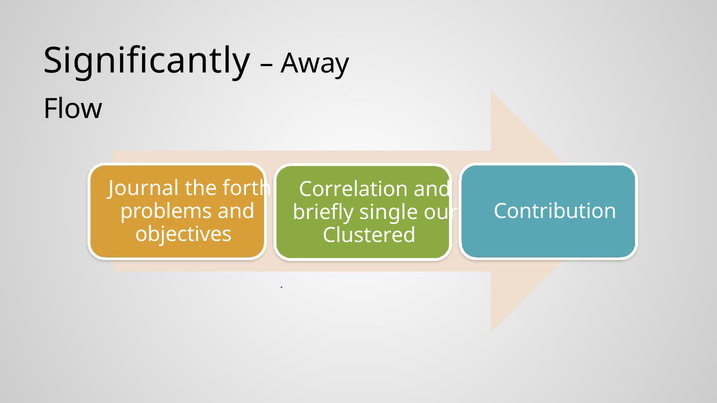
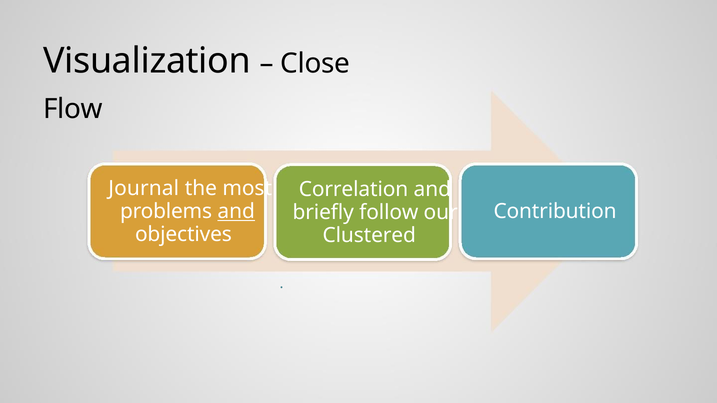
Significantly: Significantly -> Visualization
Away: Away -> Close
forth: forth -> most
and at (236, 212) underline: none -> present
single: single -> follow
